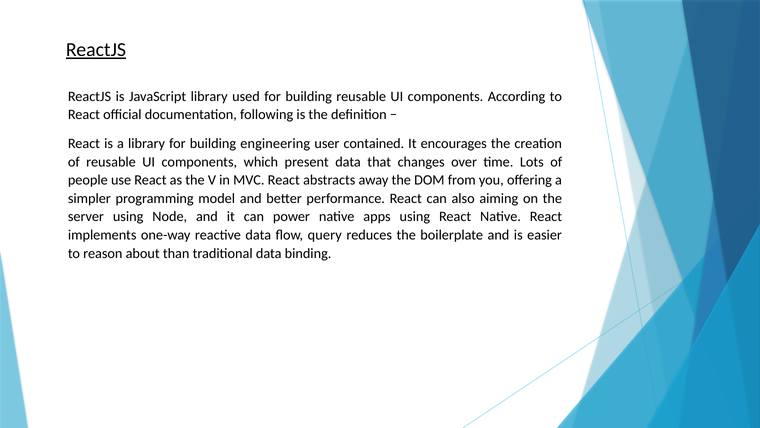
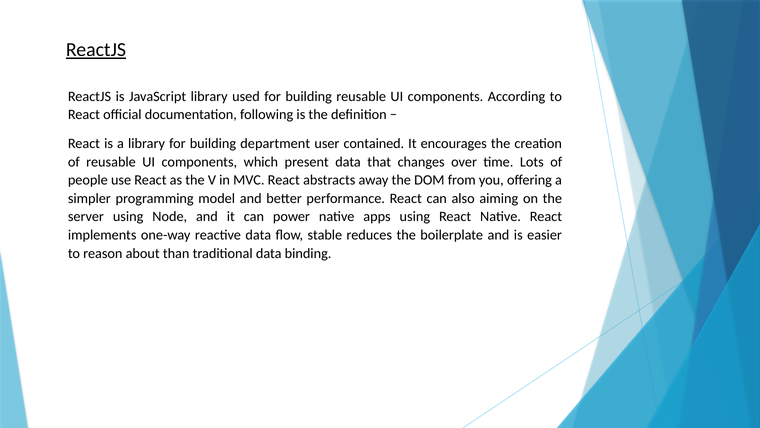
engineering: engineering -> department
query: query -> stable
